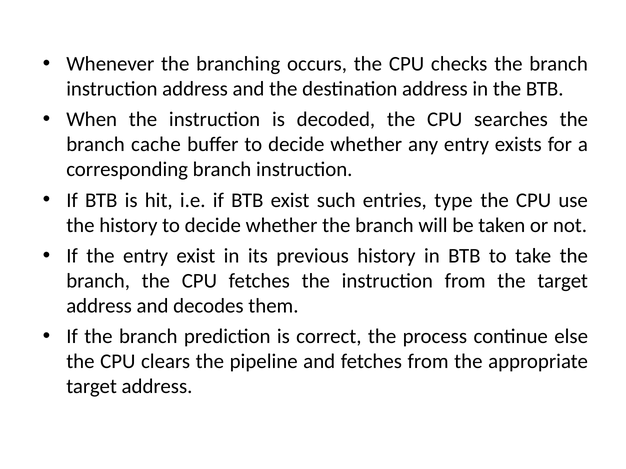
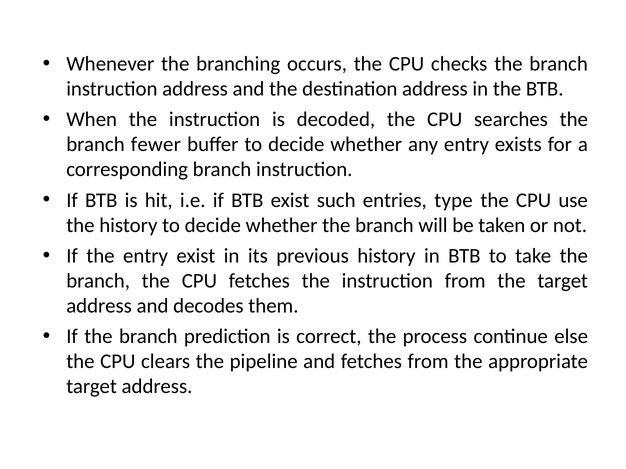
cache: cache -> fewer
